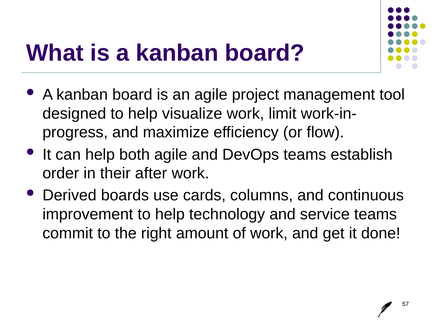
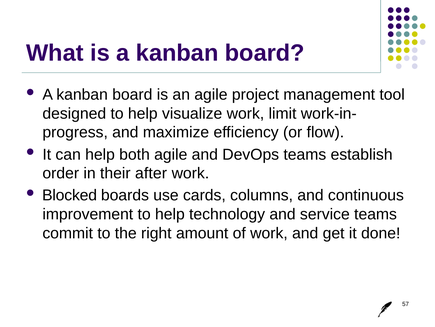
Derived: Derived -> Blocked
